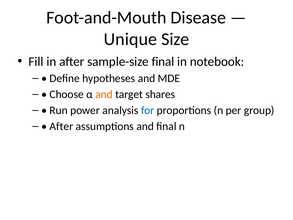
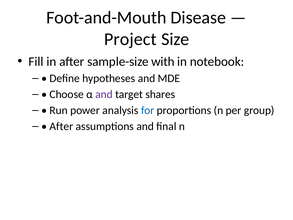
Unique: Unique -> Project
sample-size final: final -> with
and at (104, 94) colour: orange -> purple
